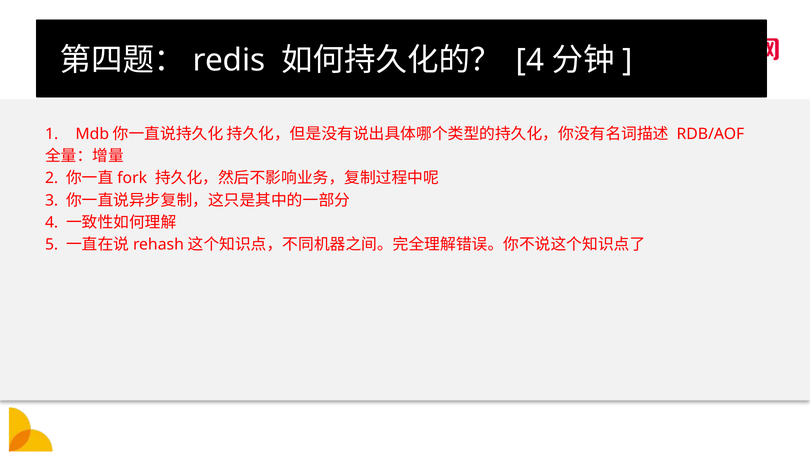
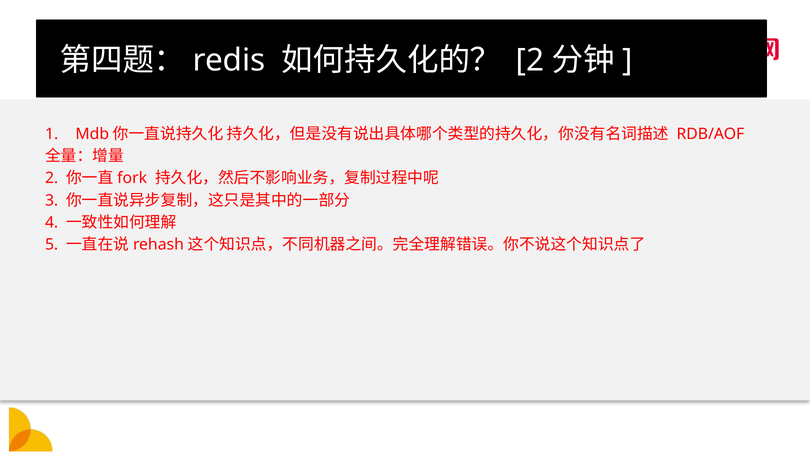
4 at (530, 61): 4 -> 2
